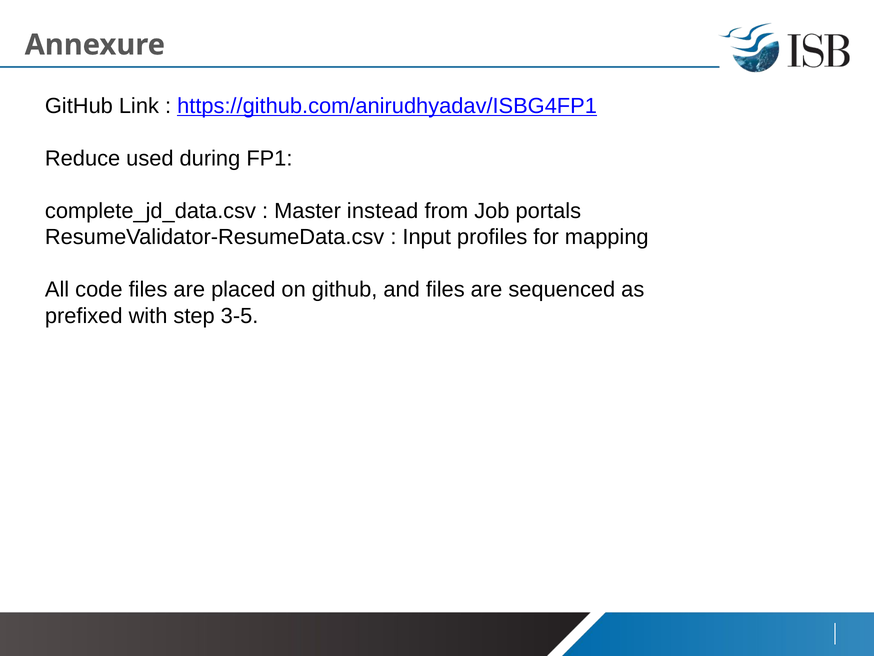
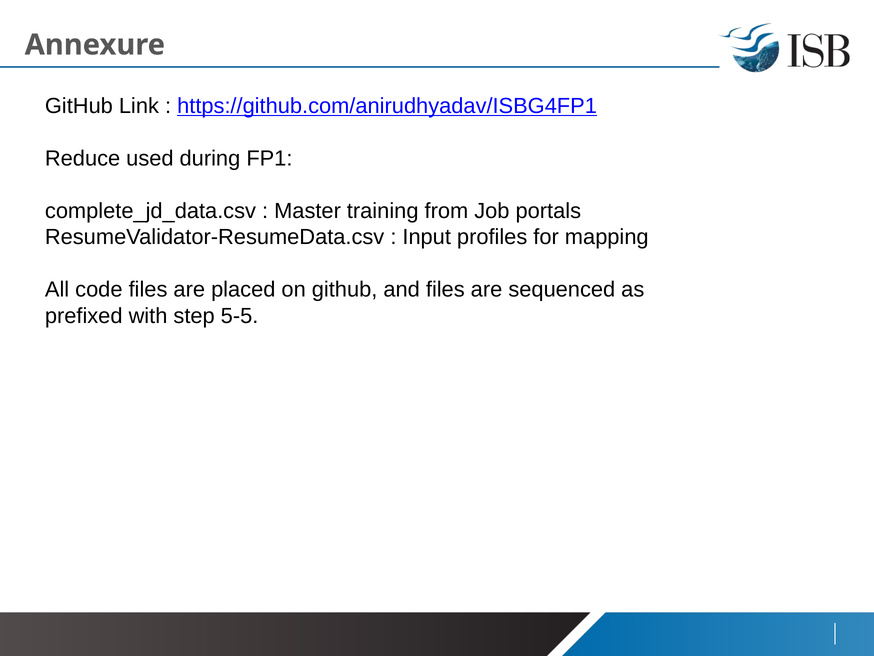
instead: instead -> training
3-5: 3-5 -> 5-5
